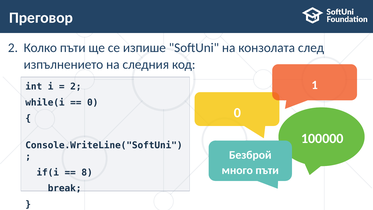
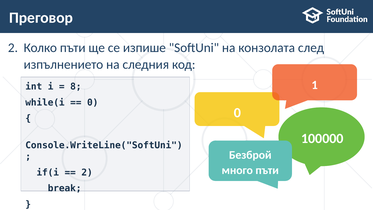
2 at (76, 87): 2 -> 8
8 at (87, 172): 8 -> 2
